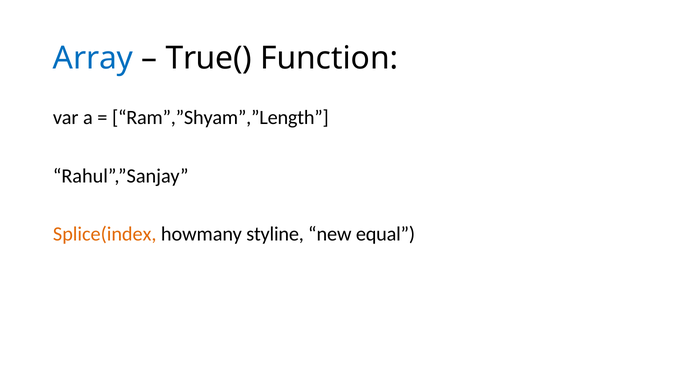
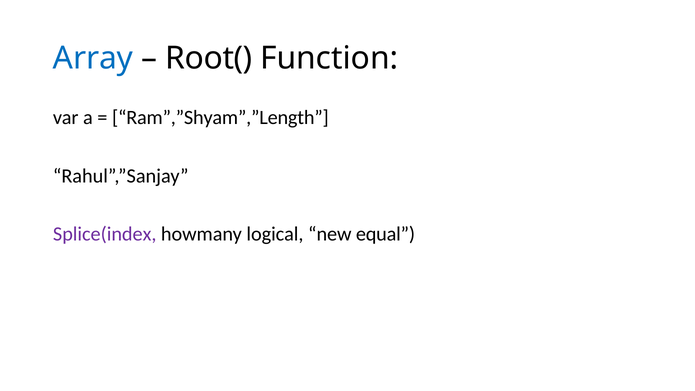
True(: True( -> Root(
Splice(index colour: orange -> purple
styline: styline -> logical
